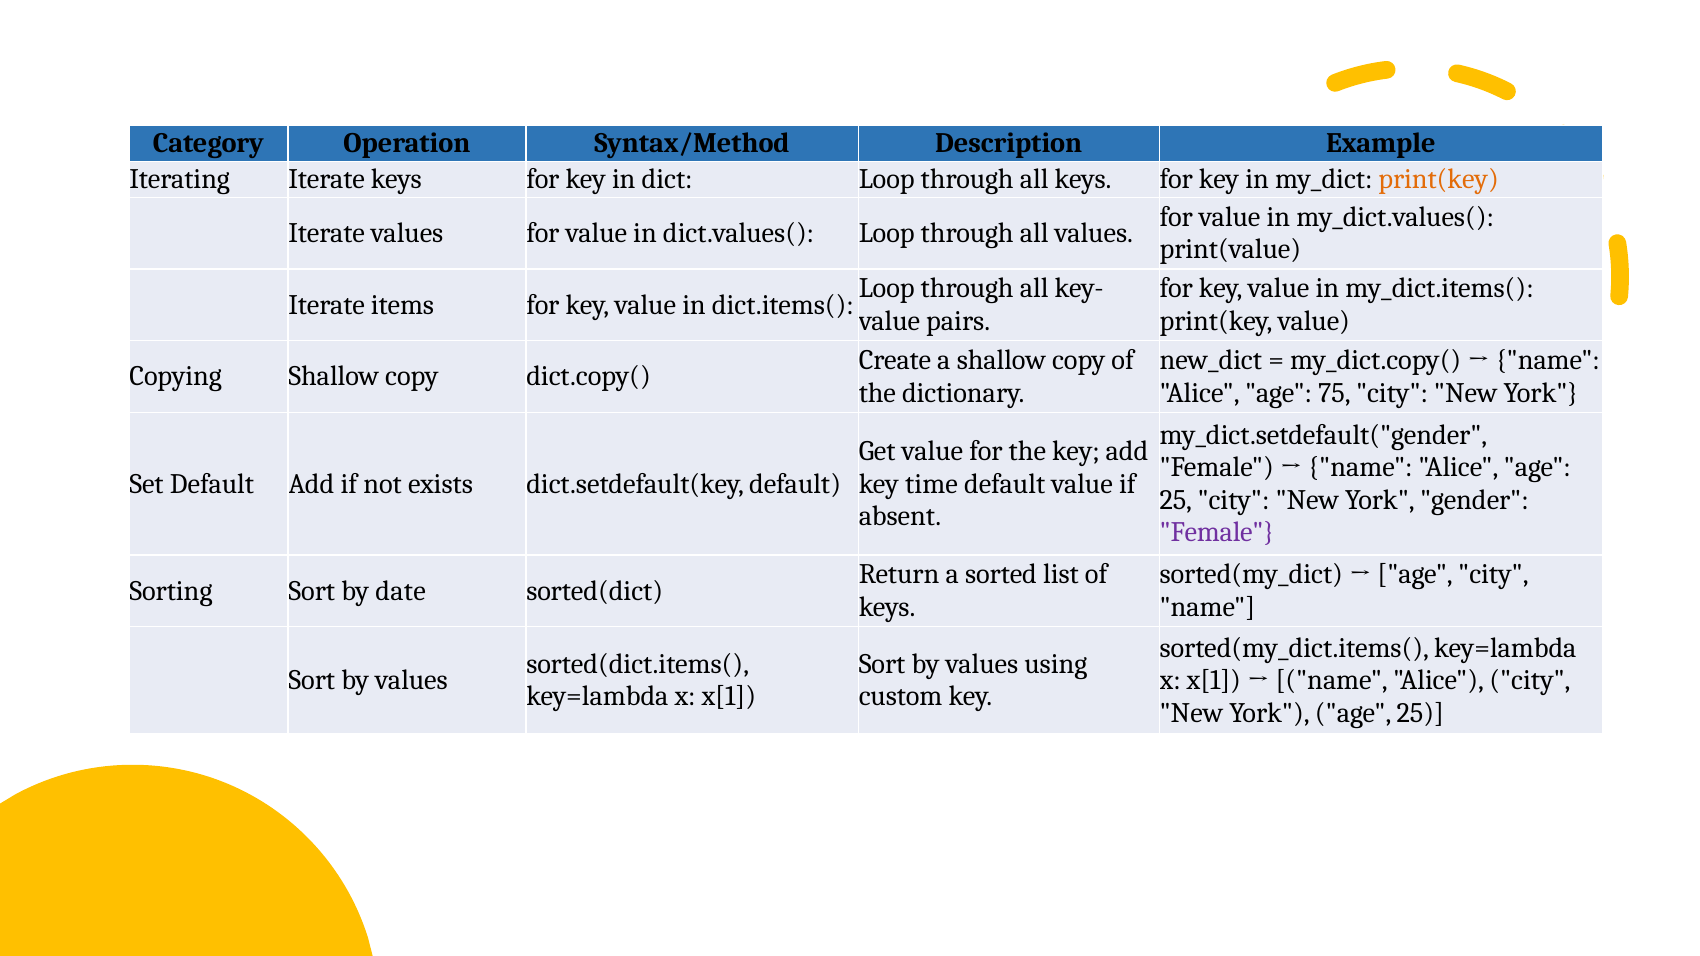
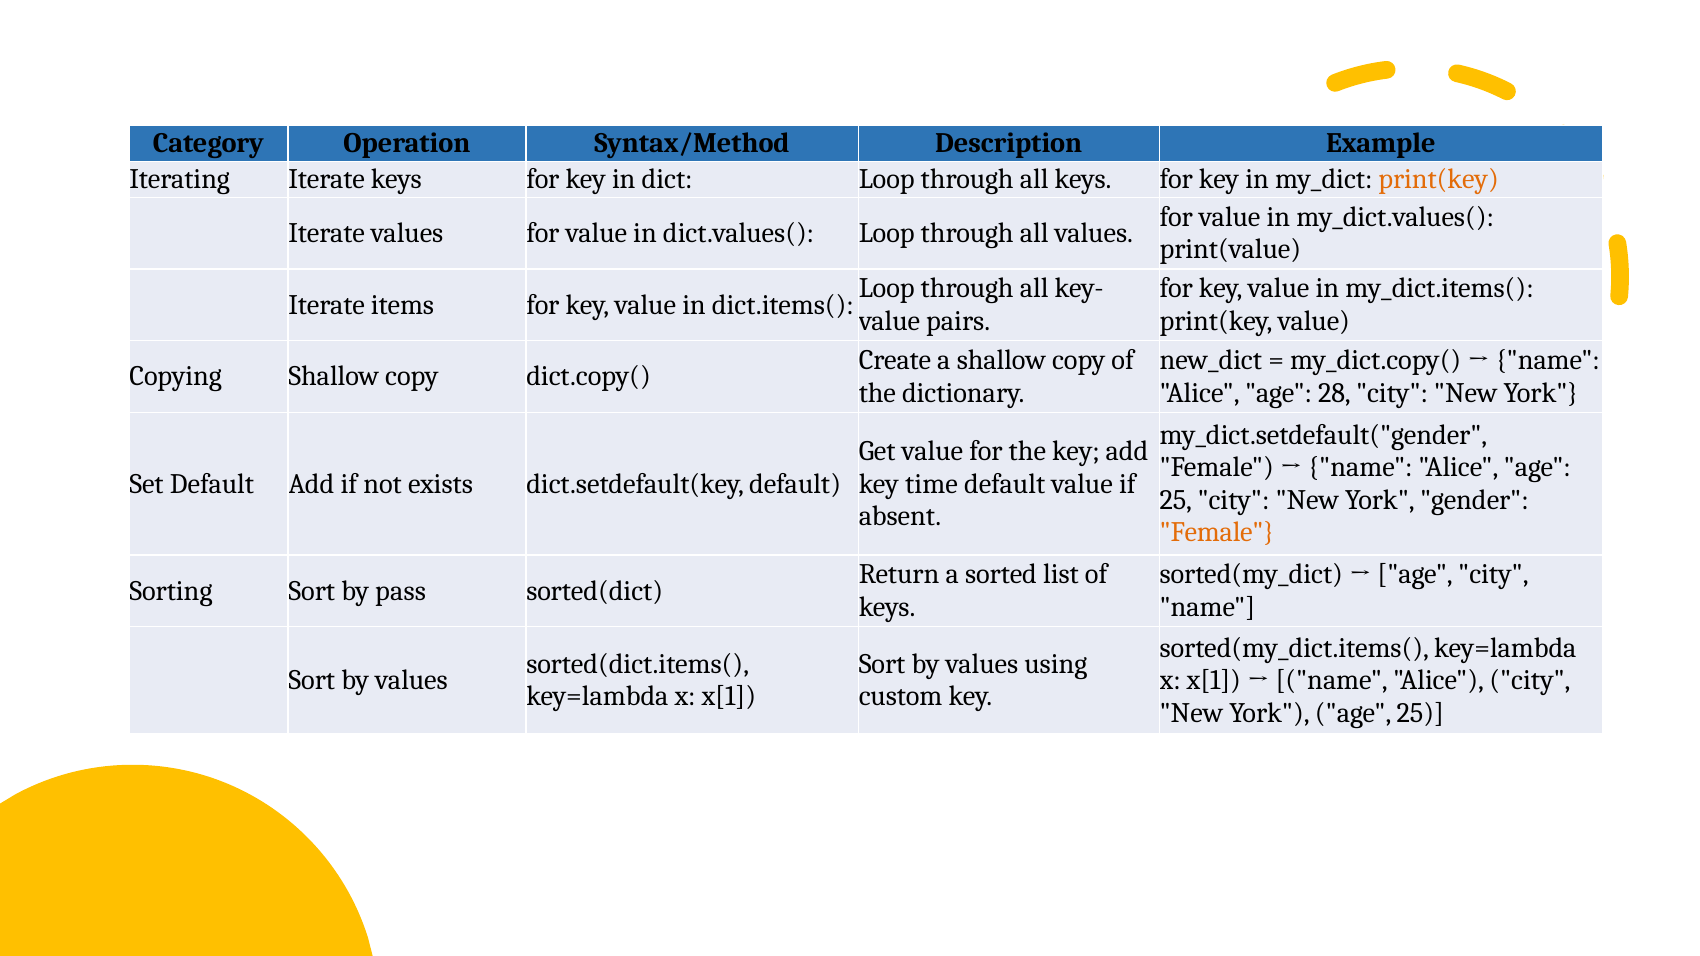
75: 75 -> 28
Female at (1217, 533) colour: purple -> orange
date: date -> pass
